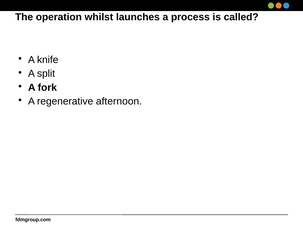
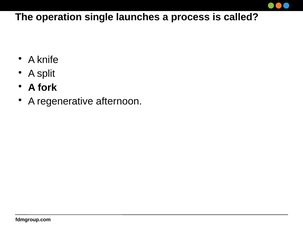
whilst: whilst -> single
